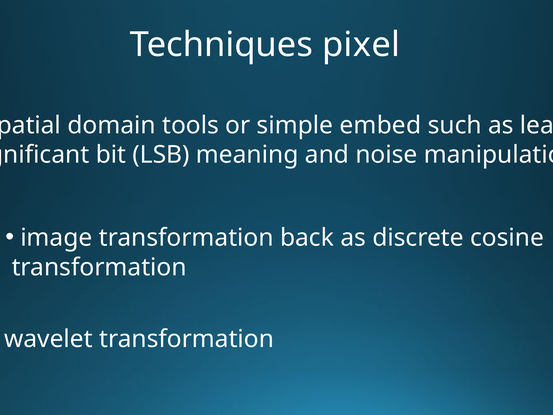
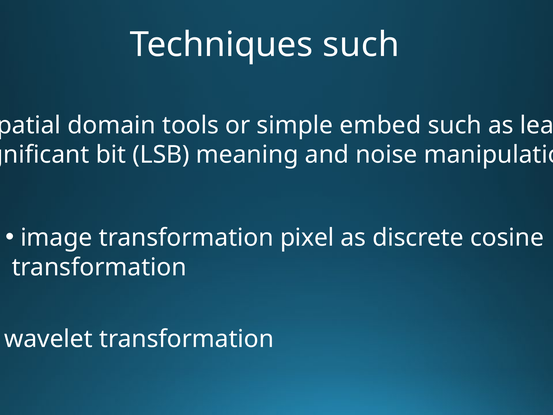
Techniques pixel: pixel -> such
back: back -> pixel
